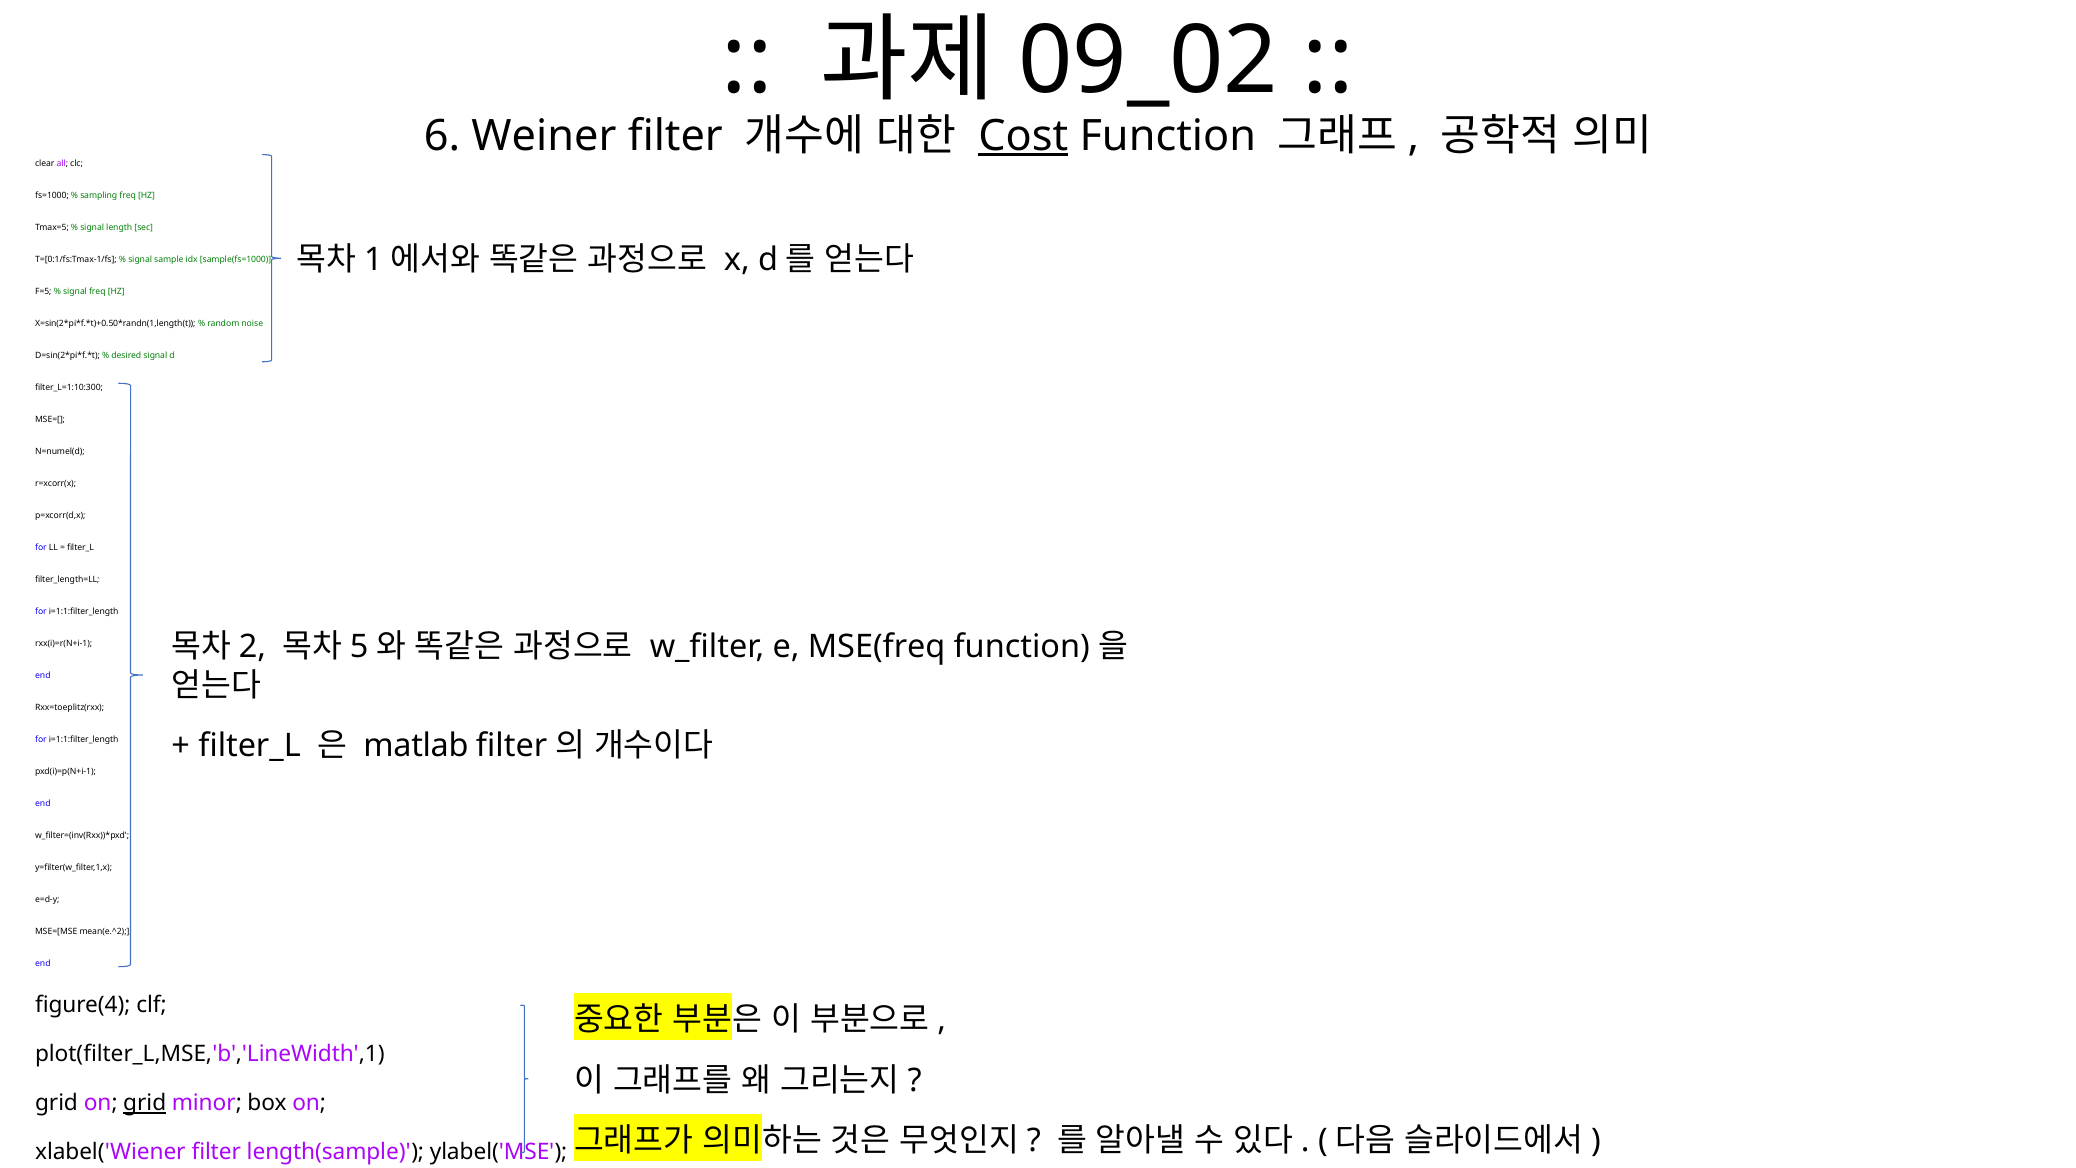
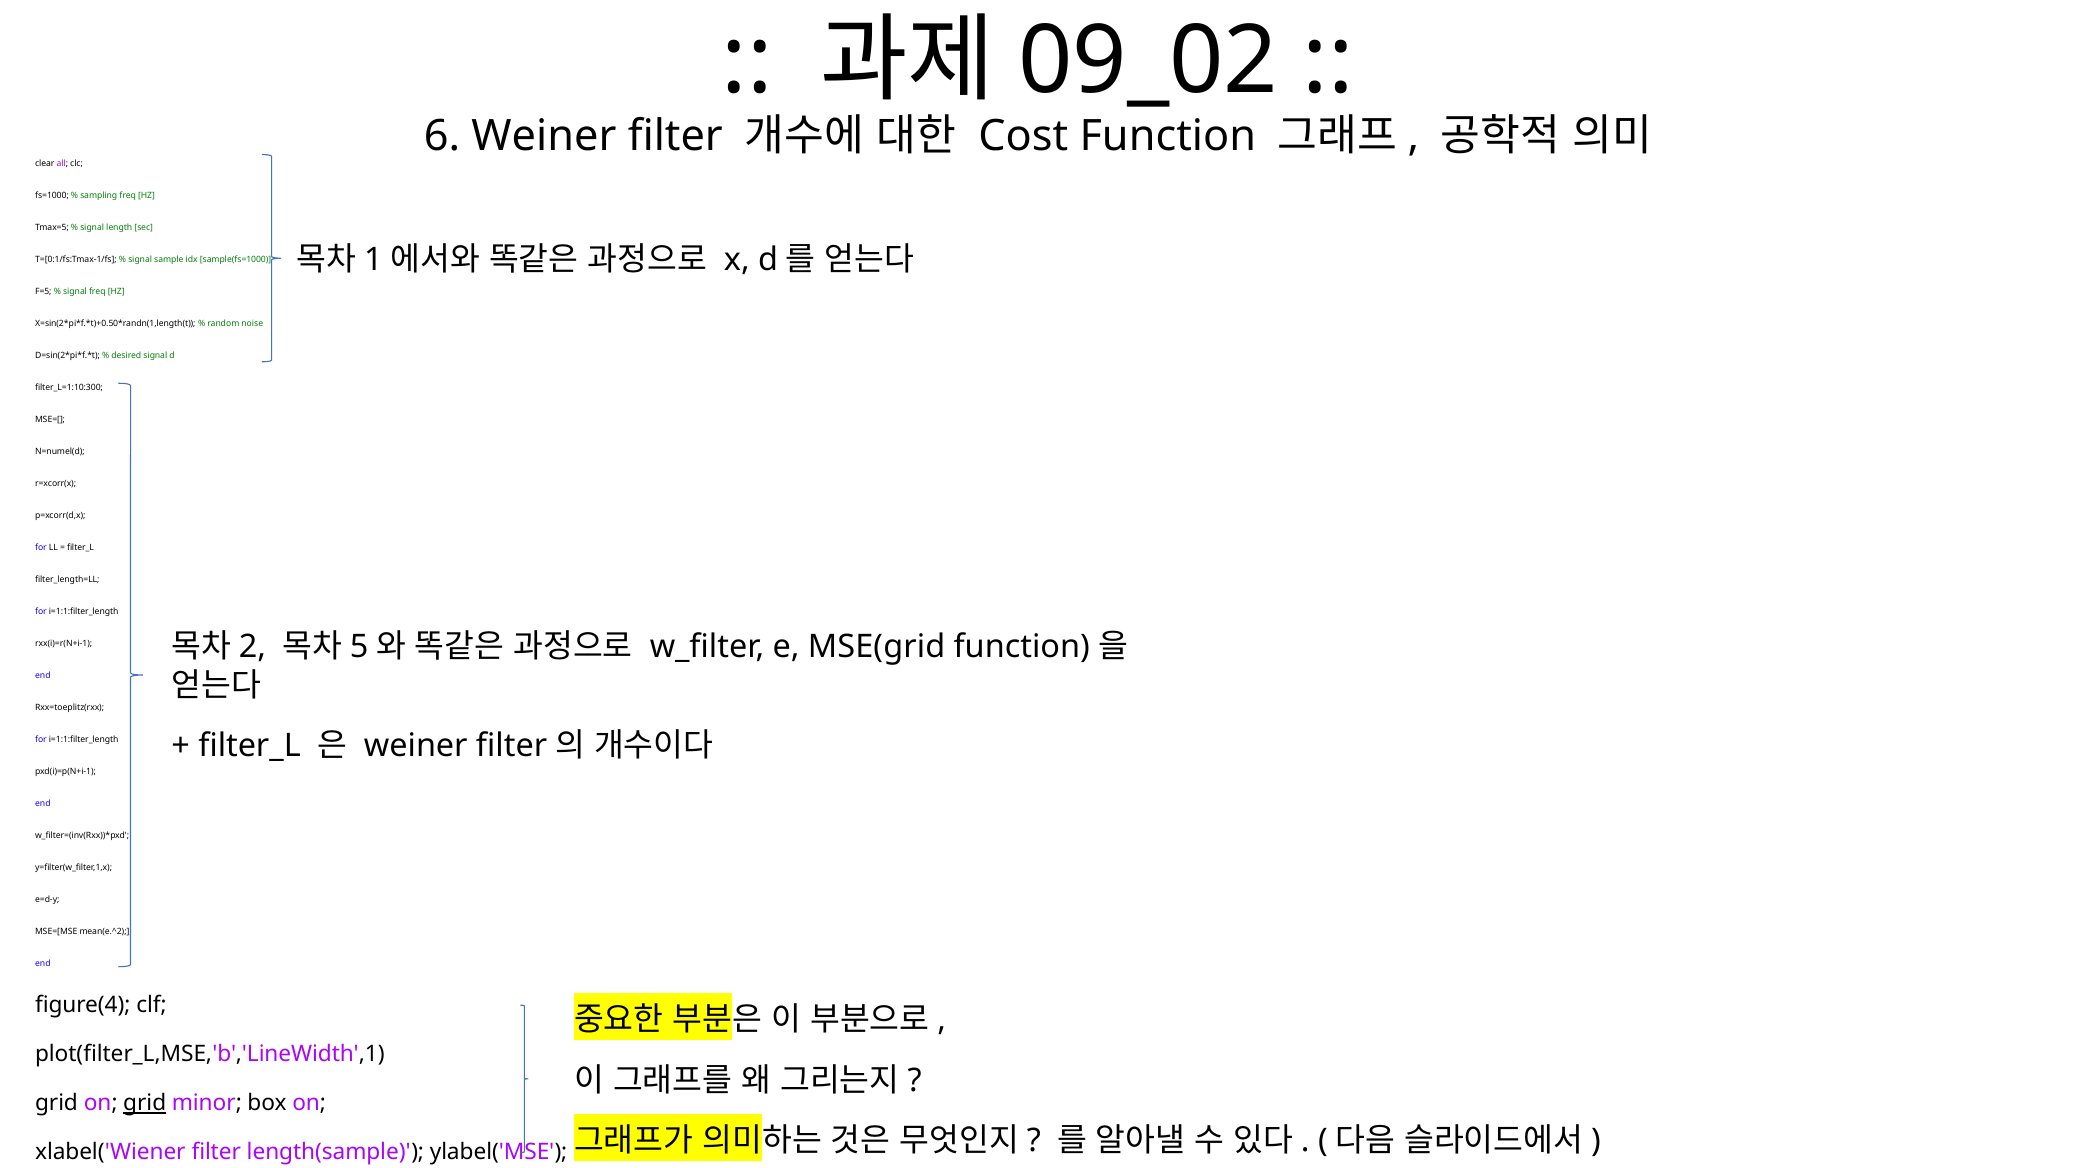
Cost underline: present -> none
MSE(freq: MSE(freq -> MSE(grid
matlab at (416, 746): matlab -> weiner
